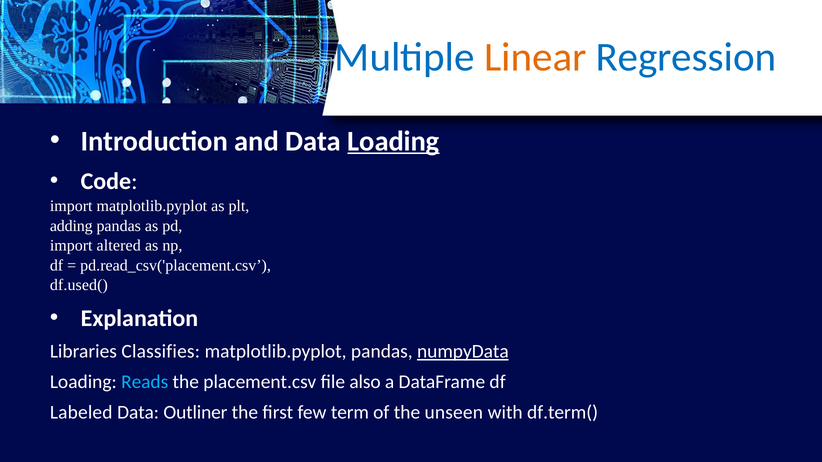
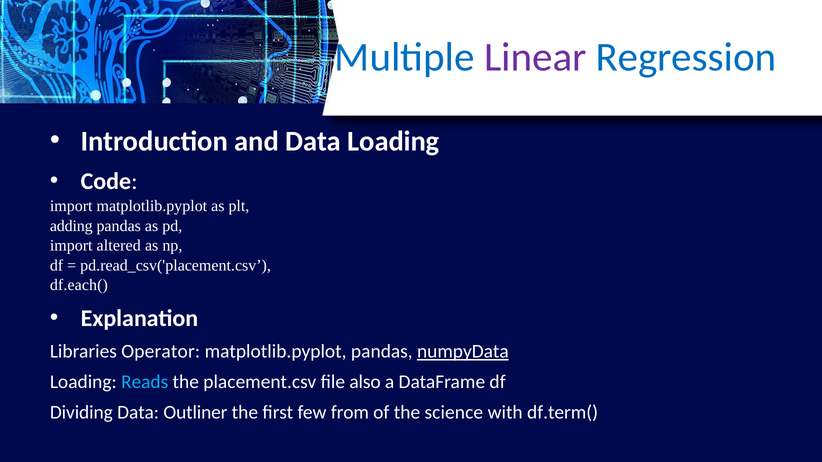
Linear colour: orange -> purple
Loading at (393, 141) underline: present -> none
df.used(: df.used( -> df.each(
Classifies: Classifies -> Operator
Labeled: Labeled -> Dividing
term: term -> from
unseen: unseen -> science
